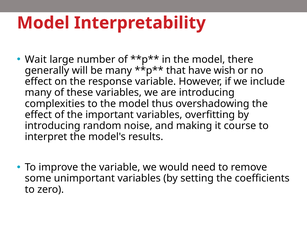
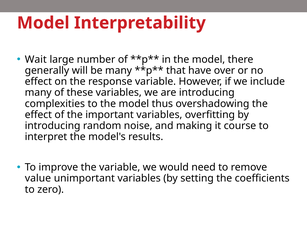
wish: wish -> over
some: some -> value
